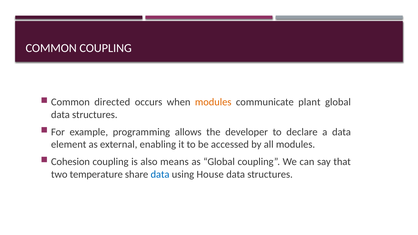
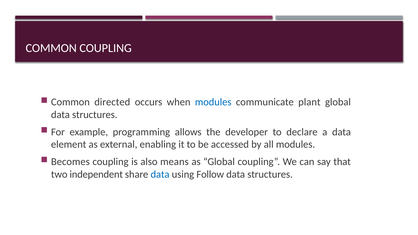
modules at (213, 102) colour: orange -> blue
Cohesion: Cohesion -> Becomes
temperature: temperature -> independent
House: House -> Follow
